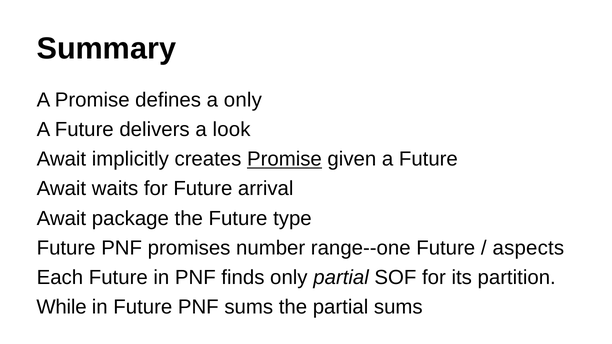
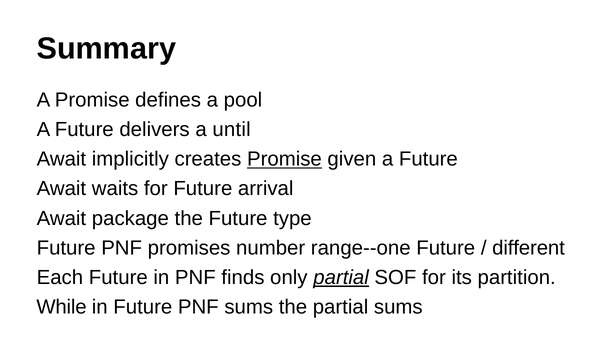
a only: only -> pool
look: look -> until
aspects: aspects -> different
partial at (341, 278) underline: none -> present
